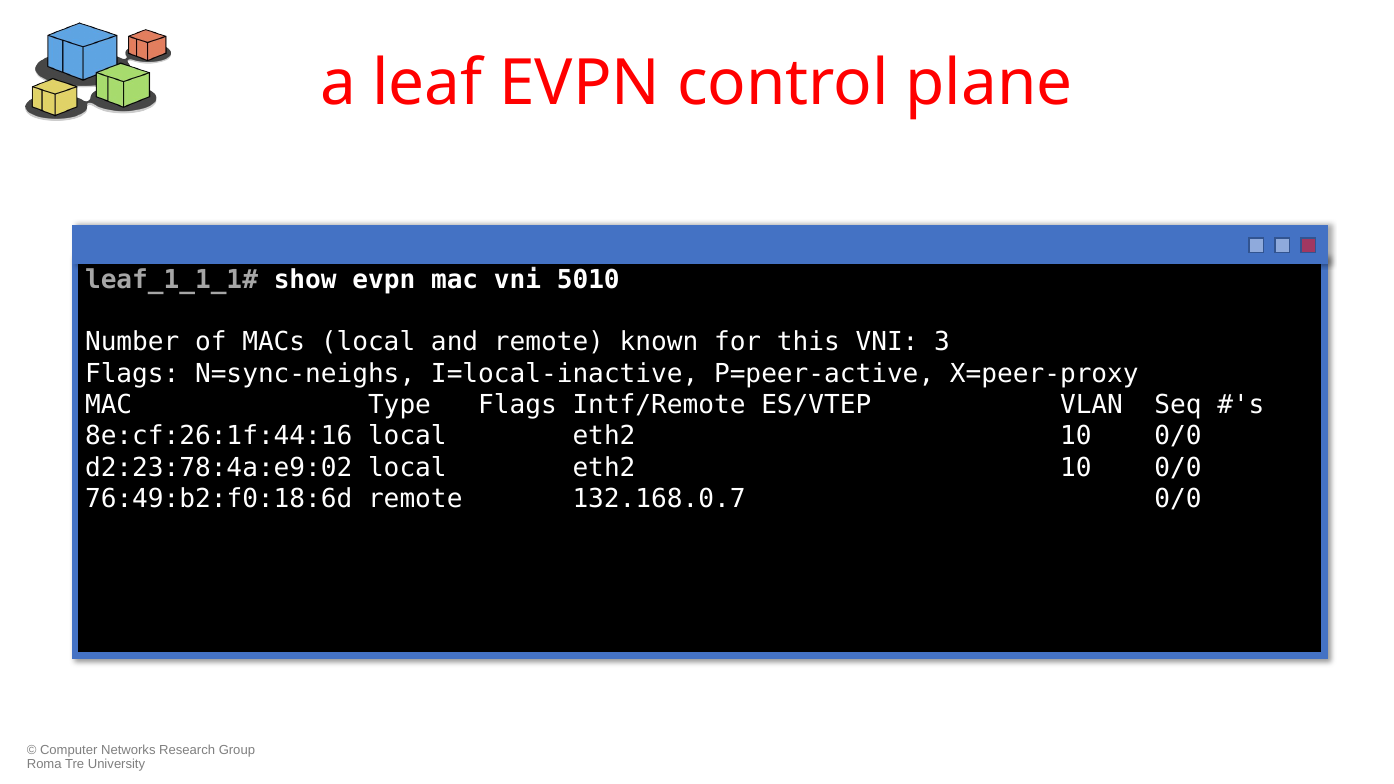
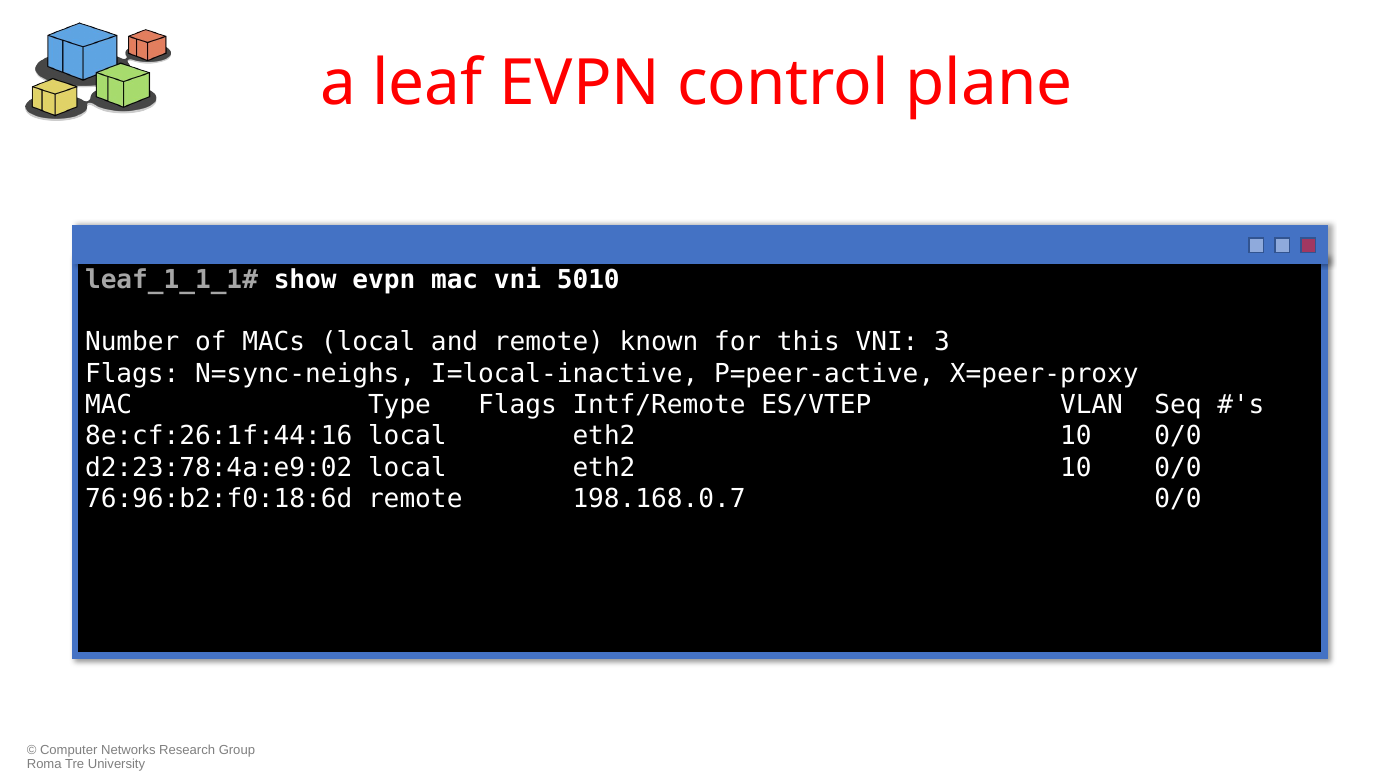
76:49:b2:f0:18:6d: 76:49:b2:f0:18:6d -> 76:96:b2:f0:18:6d
132.168.0.7: 132.168.0.7 -> 198.168.0.7
